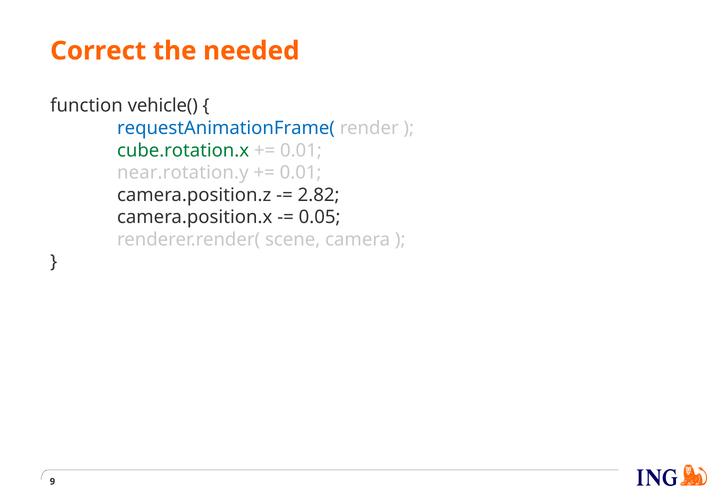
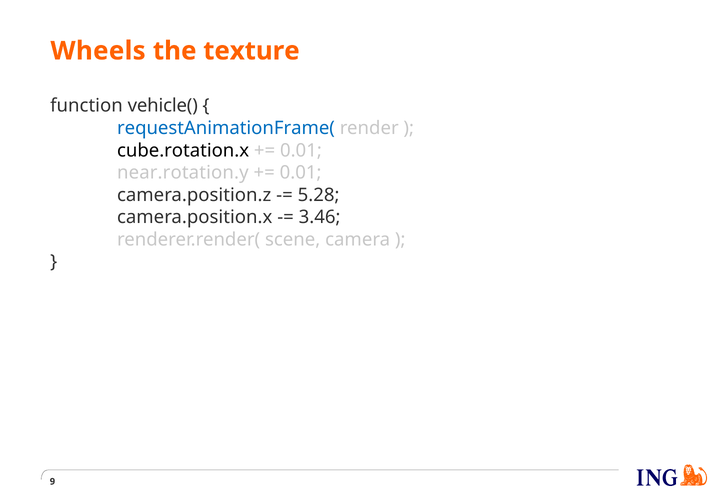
Correct: Correct -> Wheels
needed: needed -> texture
cube.rotation.x colour: green -> black
2.82: 2.82 -> 5.28
0.05: 0.05 -> 3.46
